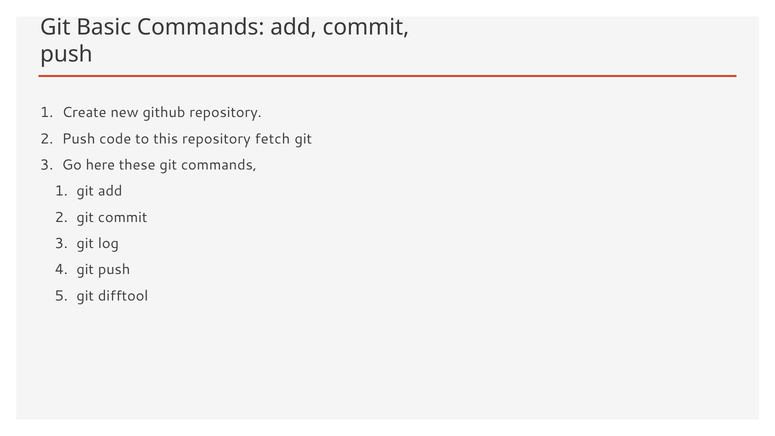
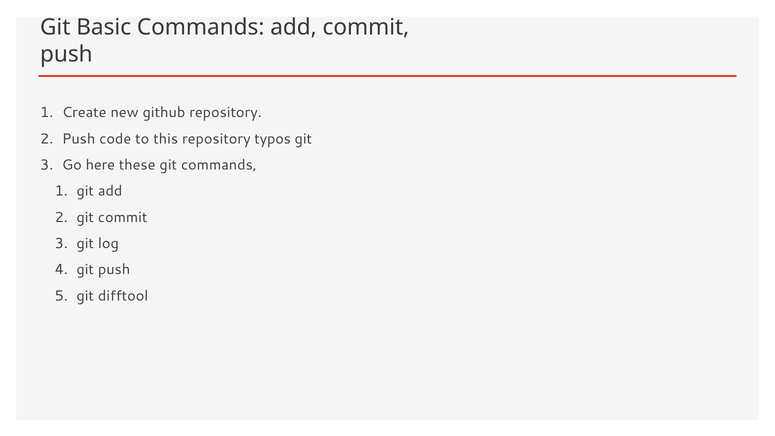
fetch: fetch -> typos
